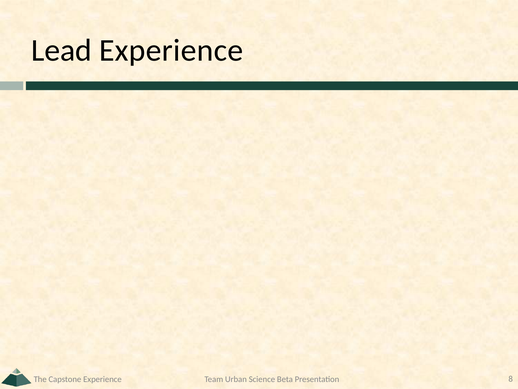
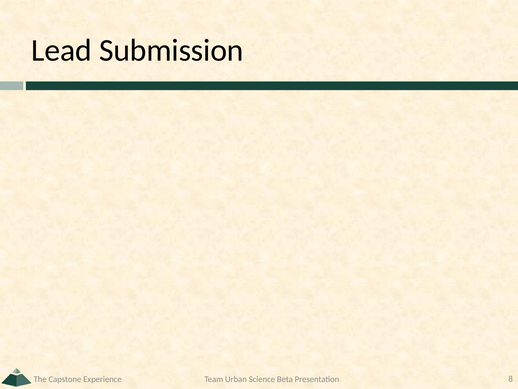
Lead Experience: Experience -> Submission
